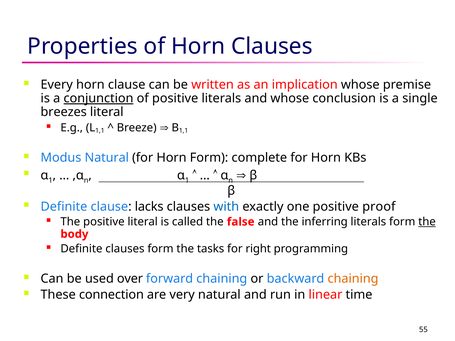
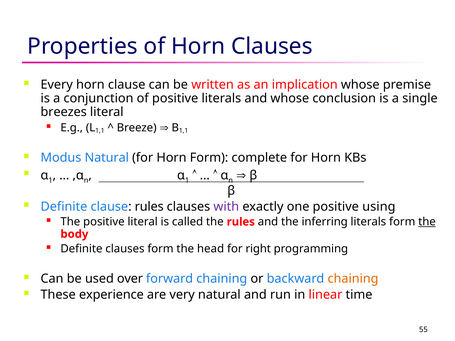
conjunction underline: present -> none
clause lacks: lacks -> rules
with colour: blue -> purple
proof: proof -> using
the false: false -> rules
tasks: tasks -> head
connection: connection -> experience
